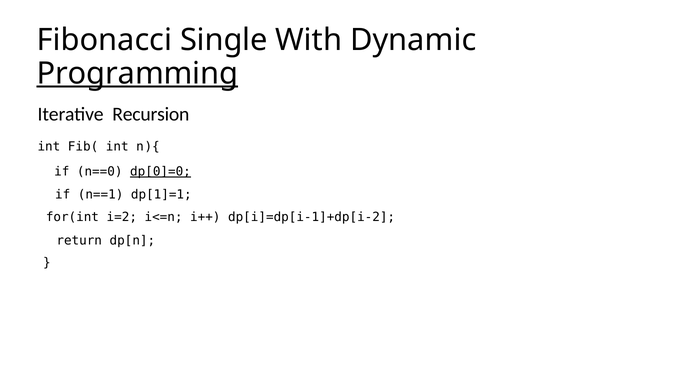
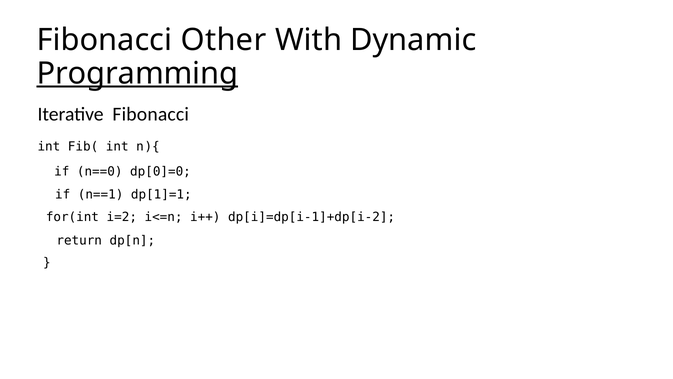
Single: Single -> Other
Iterative Recursion: Recursion -> Fibonacci
dp[0]=0 underline: present -> none
